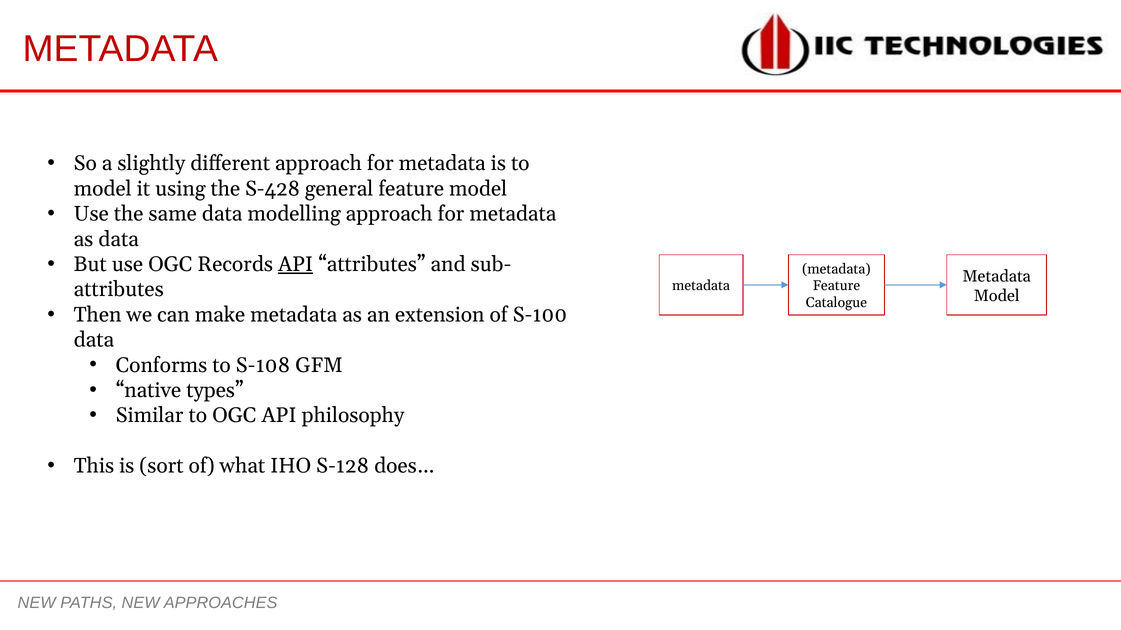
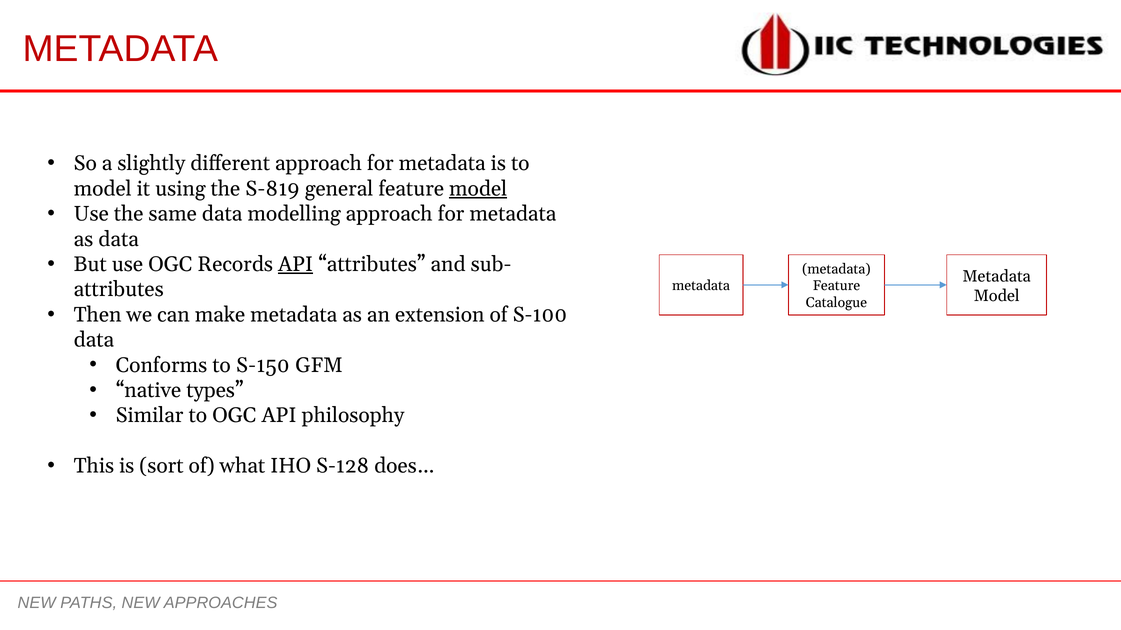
S-428: S-428 -> S-819
model at (478, 189) underline: none -> present
S-108: S-108 -> S-150
